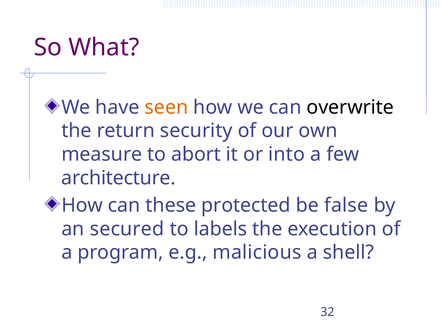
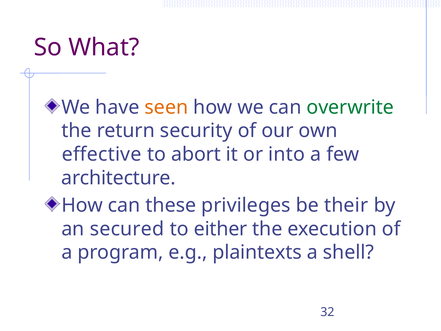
overwrite colour: black -> green
measure: measure -> effective
protected: protected -> privileges
false: false -> their
labels: labels -> either
malicious: malicious -> plaintexts
